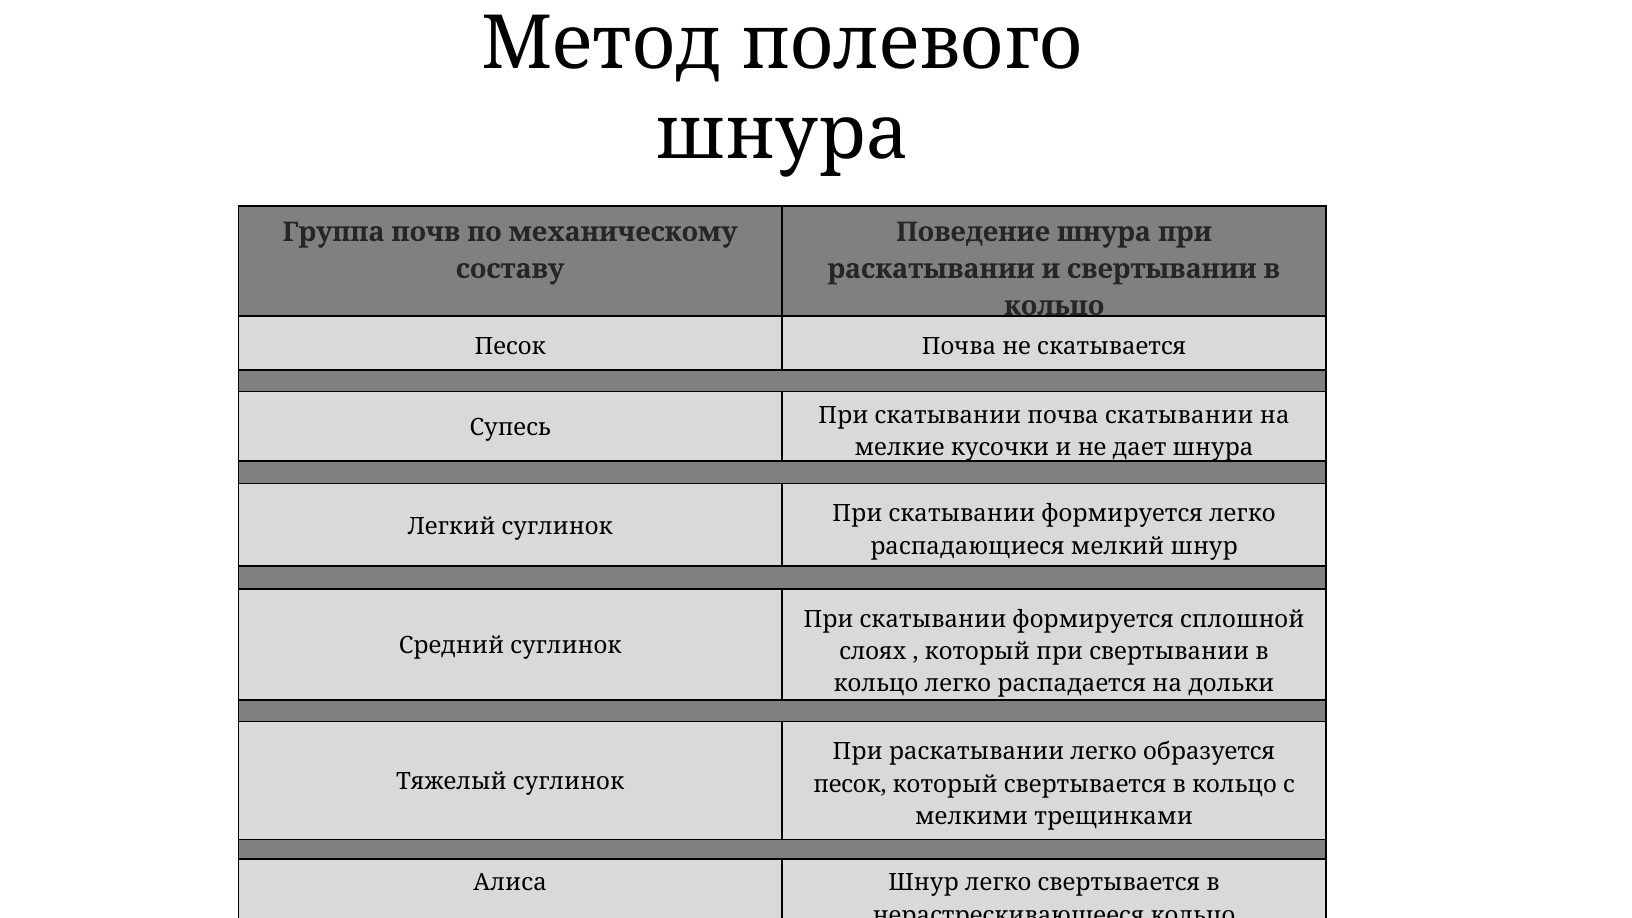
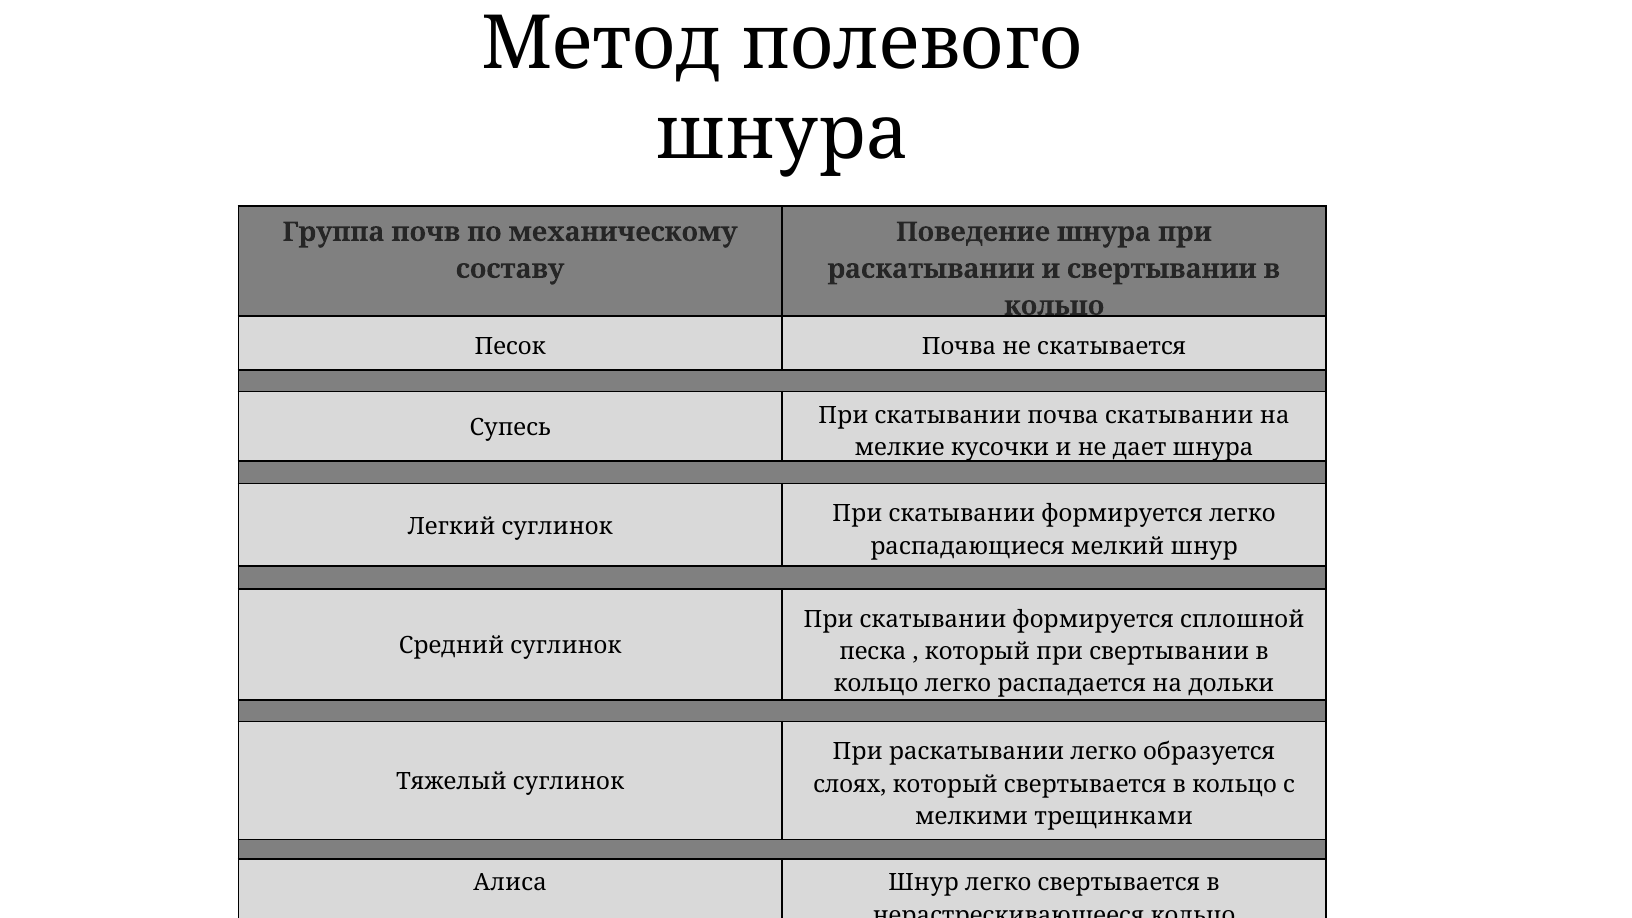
слоях: слоях -> песка
песок at (850, 784): песок -> слоях
